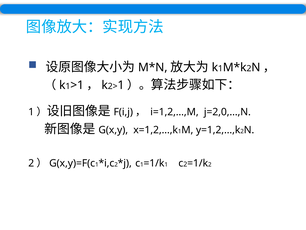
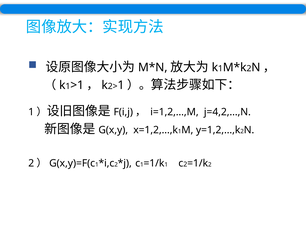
j=2,0,…,N: j=2,0,…,N -> j=4,2,…,N
